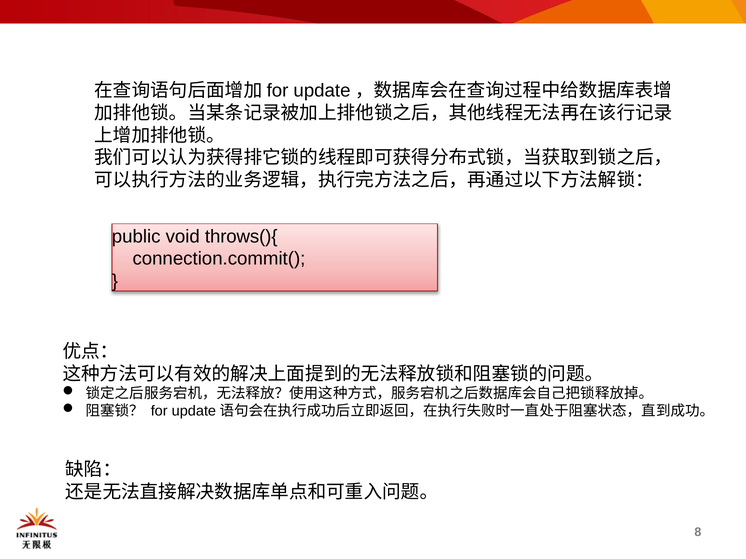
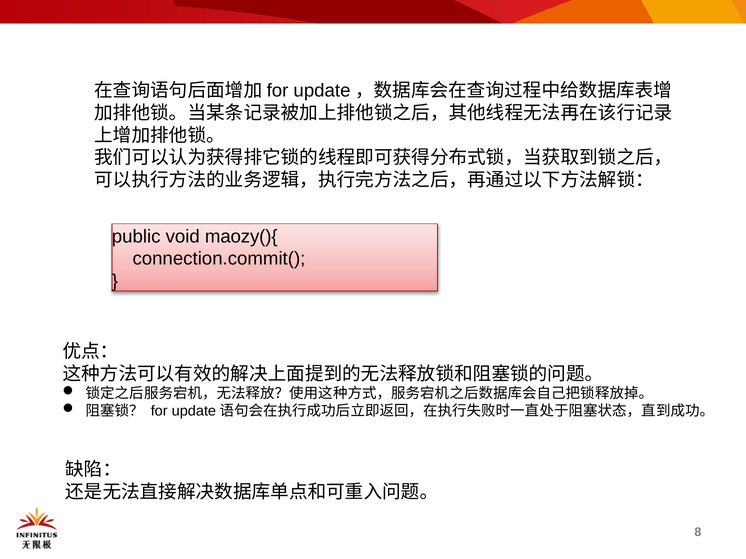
throws(){: throws(){ -> maozy(){
